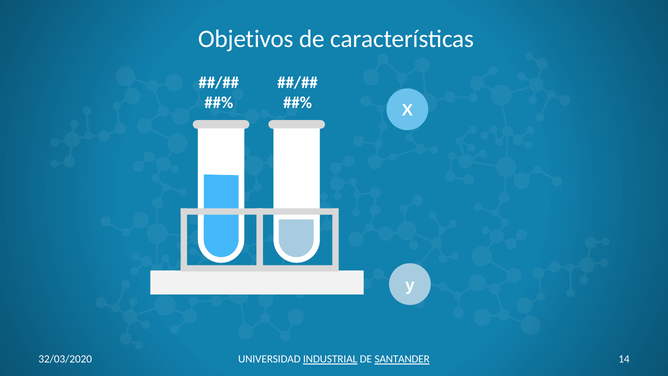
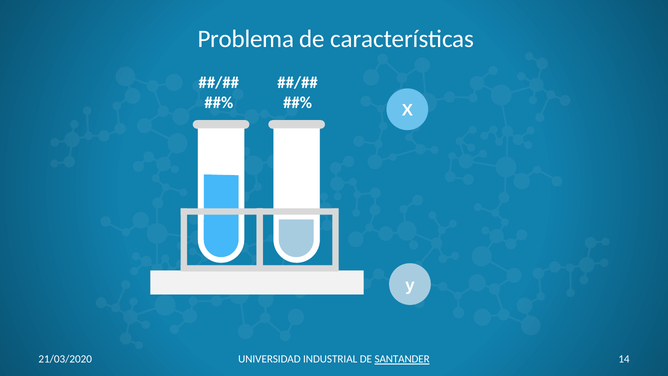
Objetivos: Objetivos -> Problema
32/03/2020: 32/03/2020 -> 21/03/2020
INDUSTRIAL underline: present -> none
